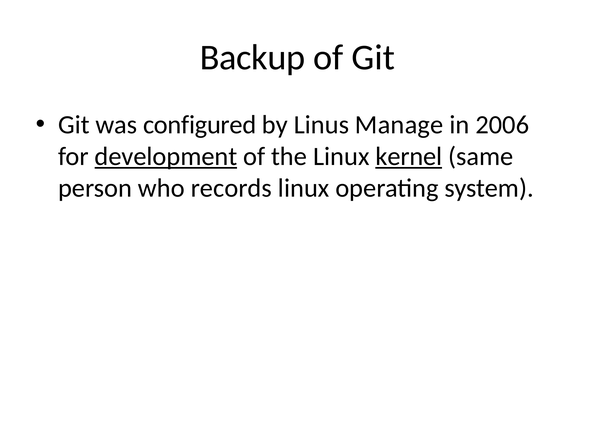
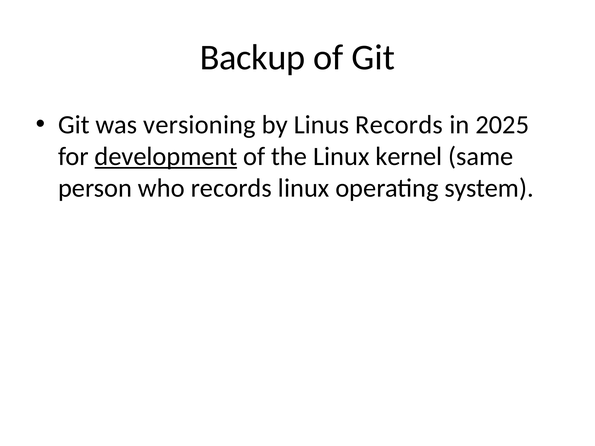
configured: configured -> versioning
Linus Manage: Manage -> Records
2006: 2006 -> 2025
kernel underline: present -> none
